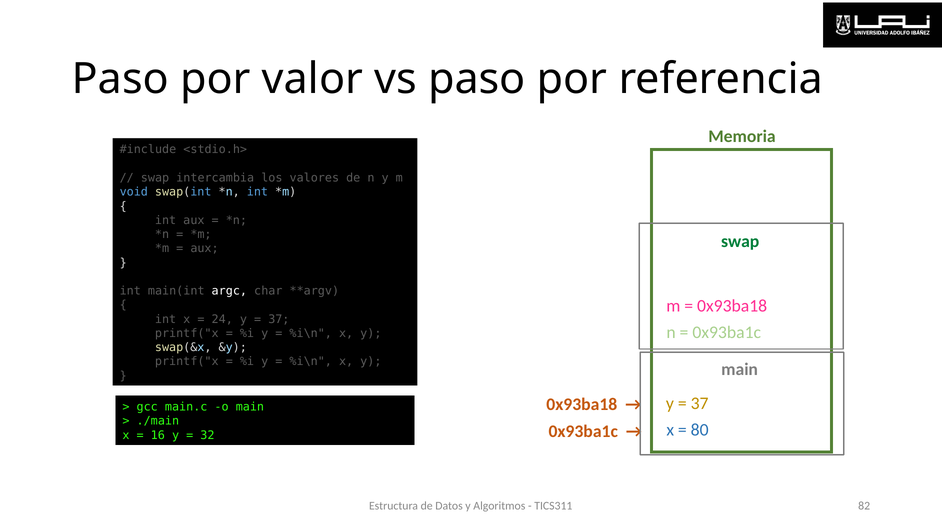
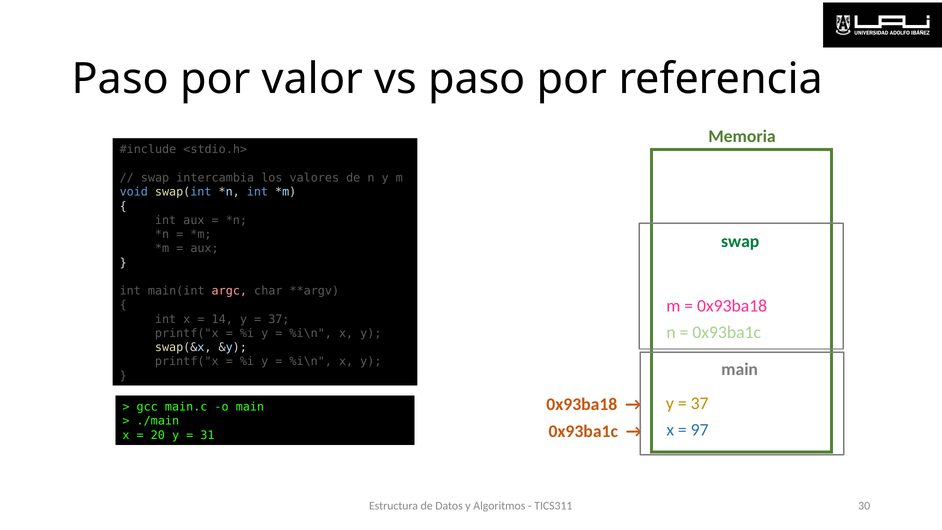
argc colour: white -> pink
24: 24 -> 14
80: 80 -> 97
16: 16 -> 20
32: 32 -> 31
82: 82 -> 30
